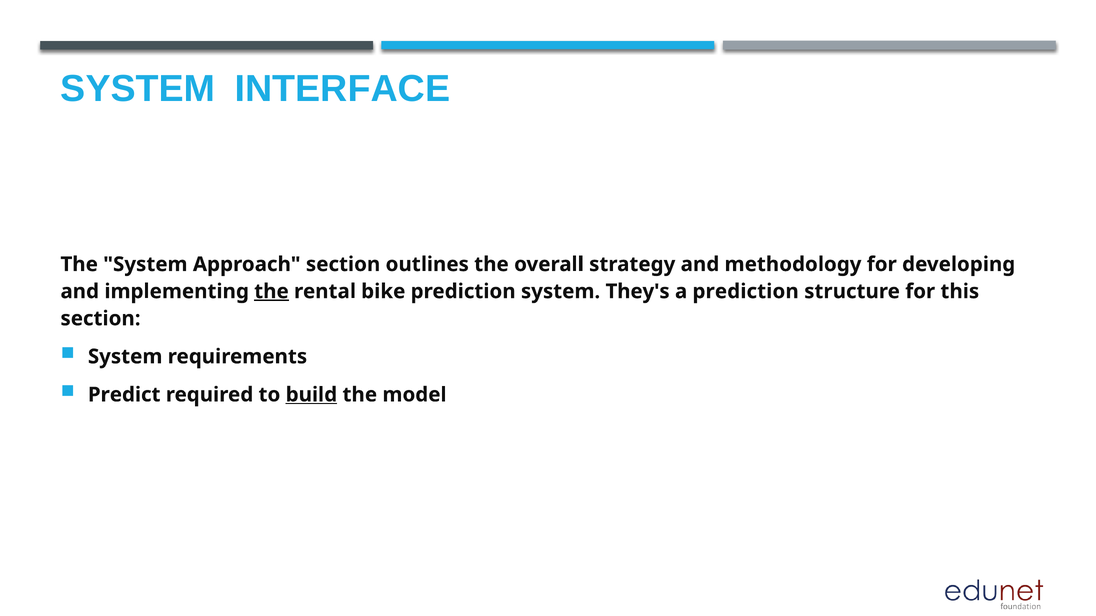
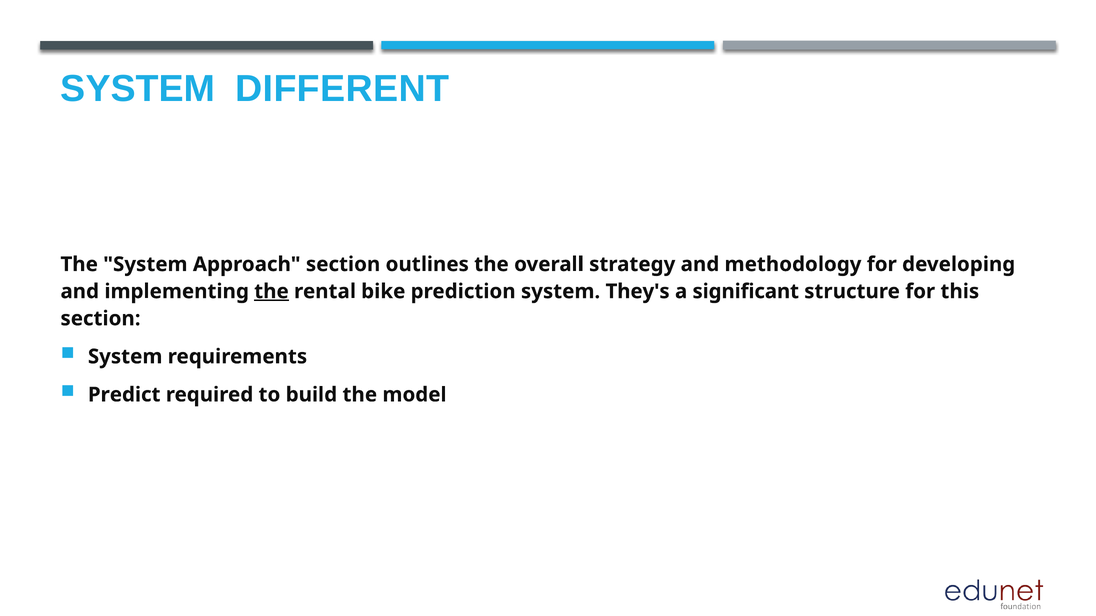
INTERFACE: INTERFACE -> DIFFERENT
a prediction: prediction -> significant
build underline: present -> none
